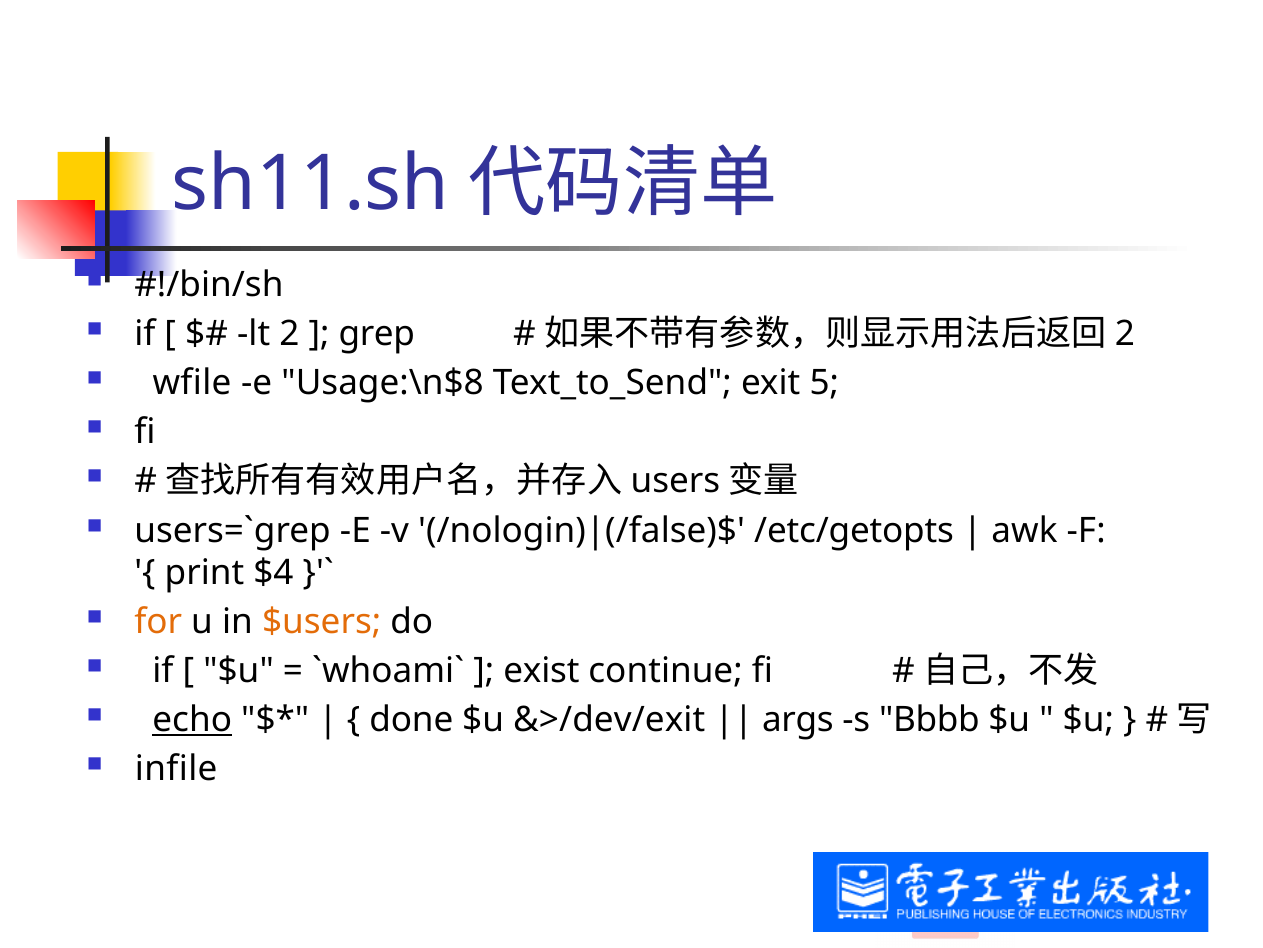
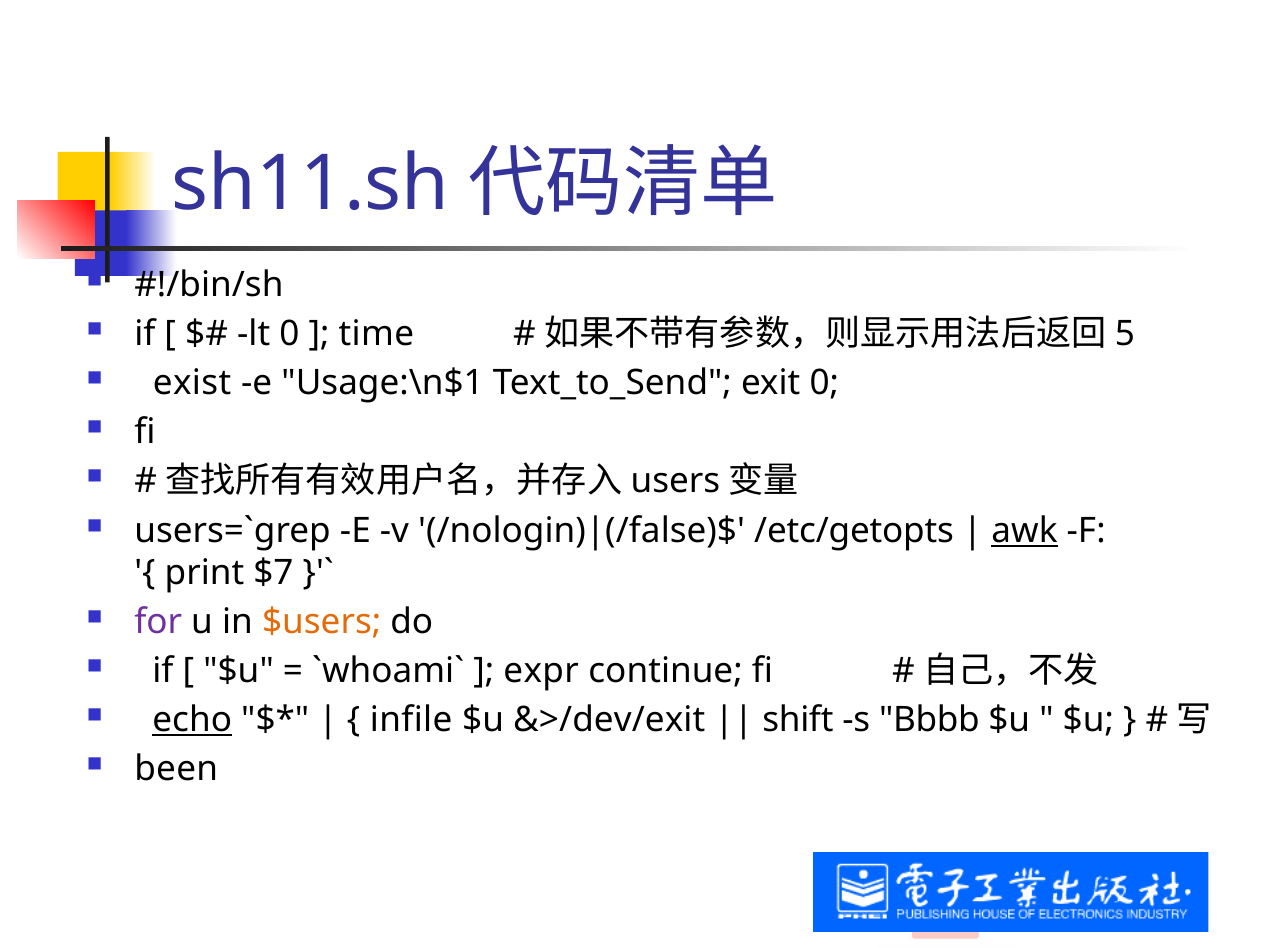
lt 2: 2 -> 0
grep: grep -> time
2 at (1125, 334): 2 -> 5
wfile: wfile -> exist
Usage:\n$8: Usage:\n$8 -> Usage:\n$1
exit 5: 5 -> 0
awk underline: none -> present
$4: $4 -> $7
for colour: orange -> purple
exist: exist -> expr
done: done -> infile
args: args -> shift
infile: infile -> been
